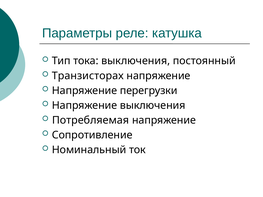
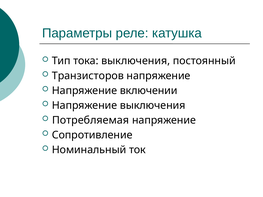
Транзисторах: Транзисторах -> Транзисторов
перегрузки: перегрузки -> включении
